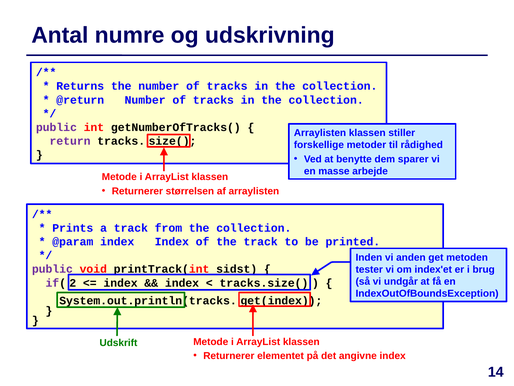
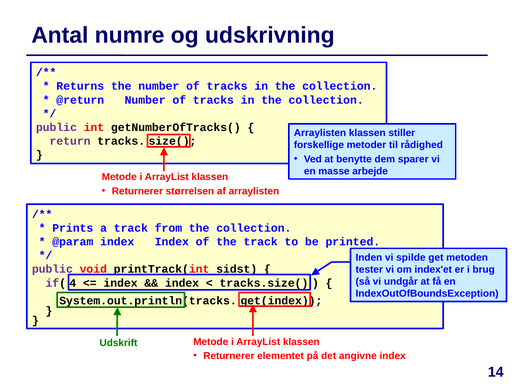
anden: anden -> spilde
2: 2 -> 4
